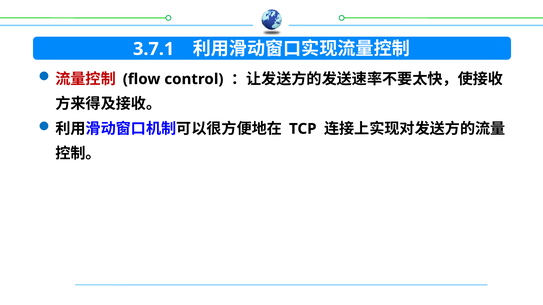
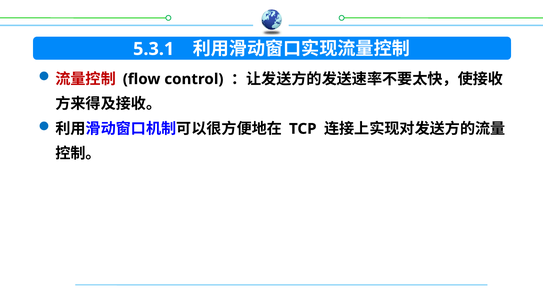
3.7.1: 3.7.1 -> 5.3.1
